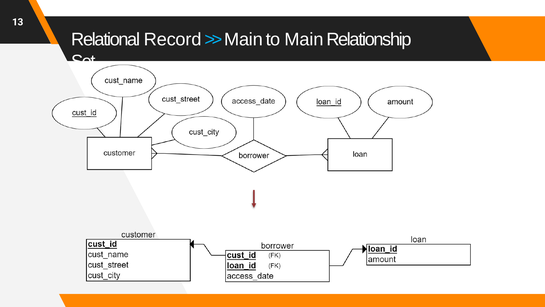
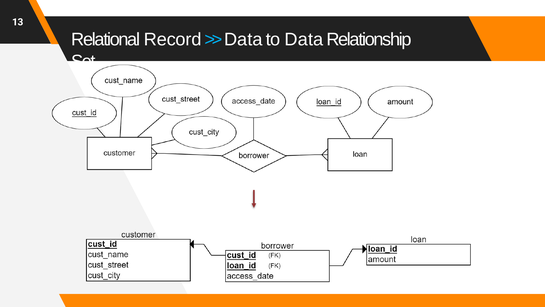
Main at (244, 40): Main -> Data
to Main: Main -> Data
